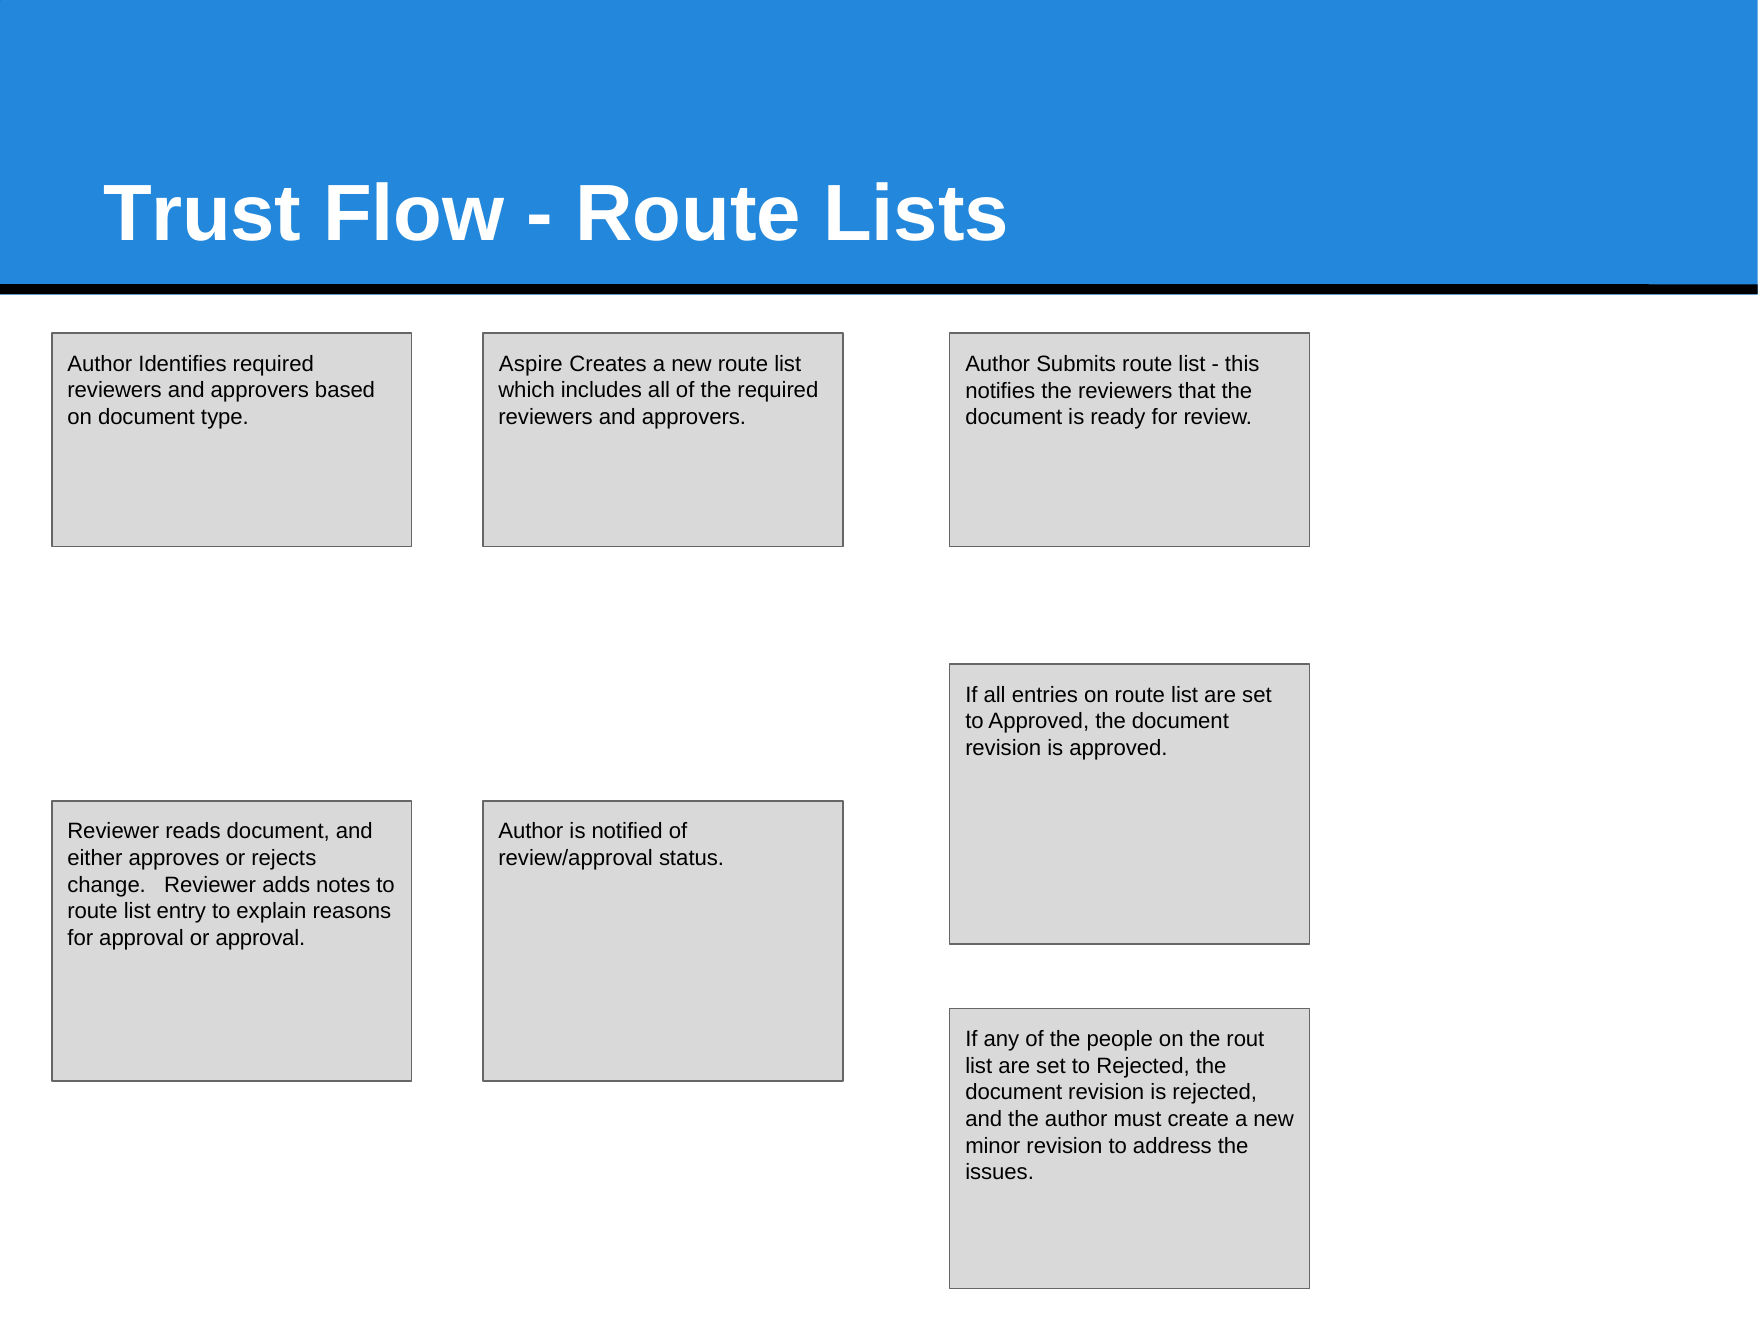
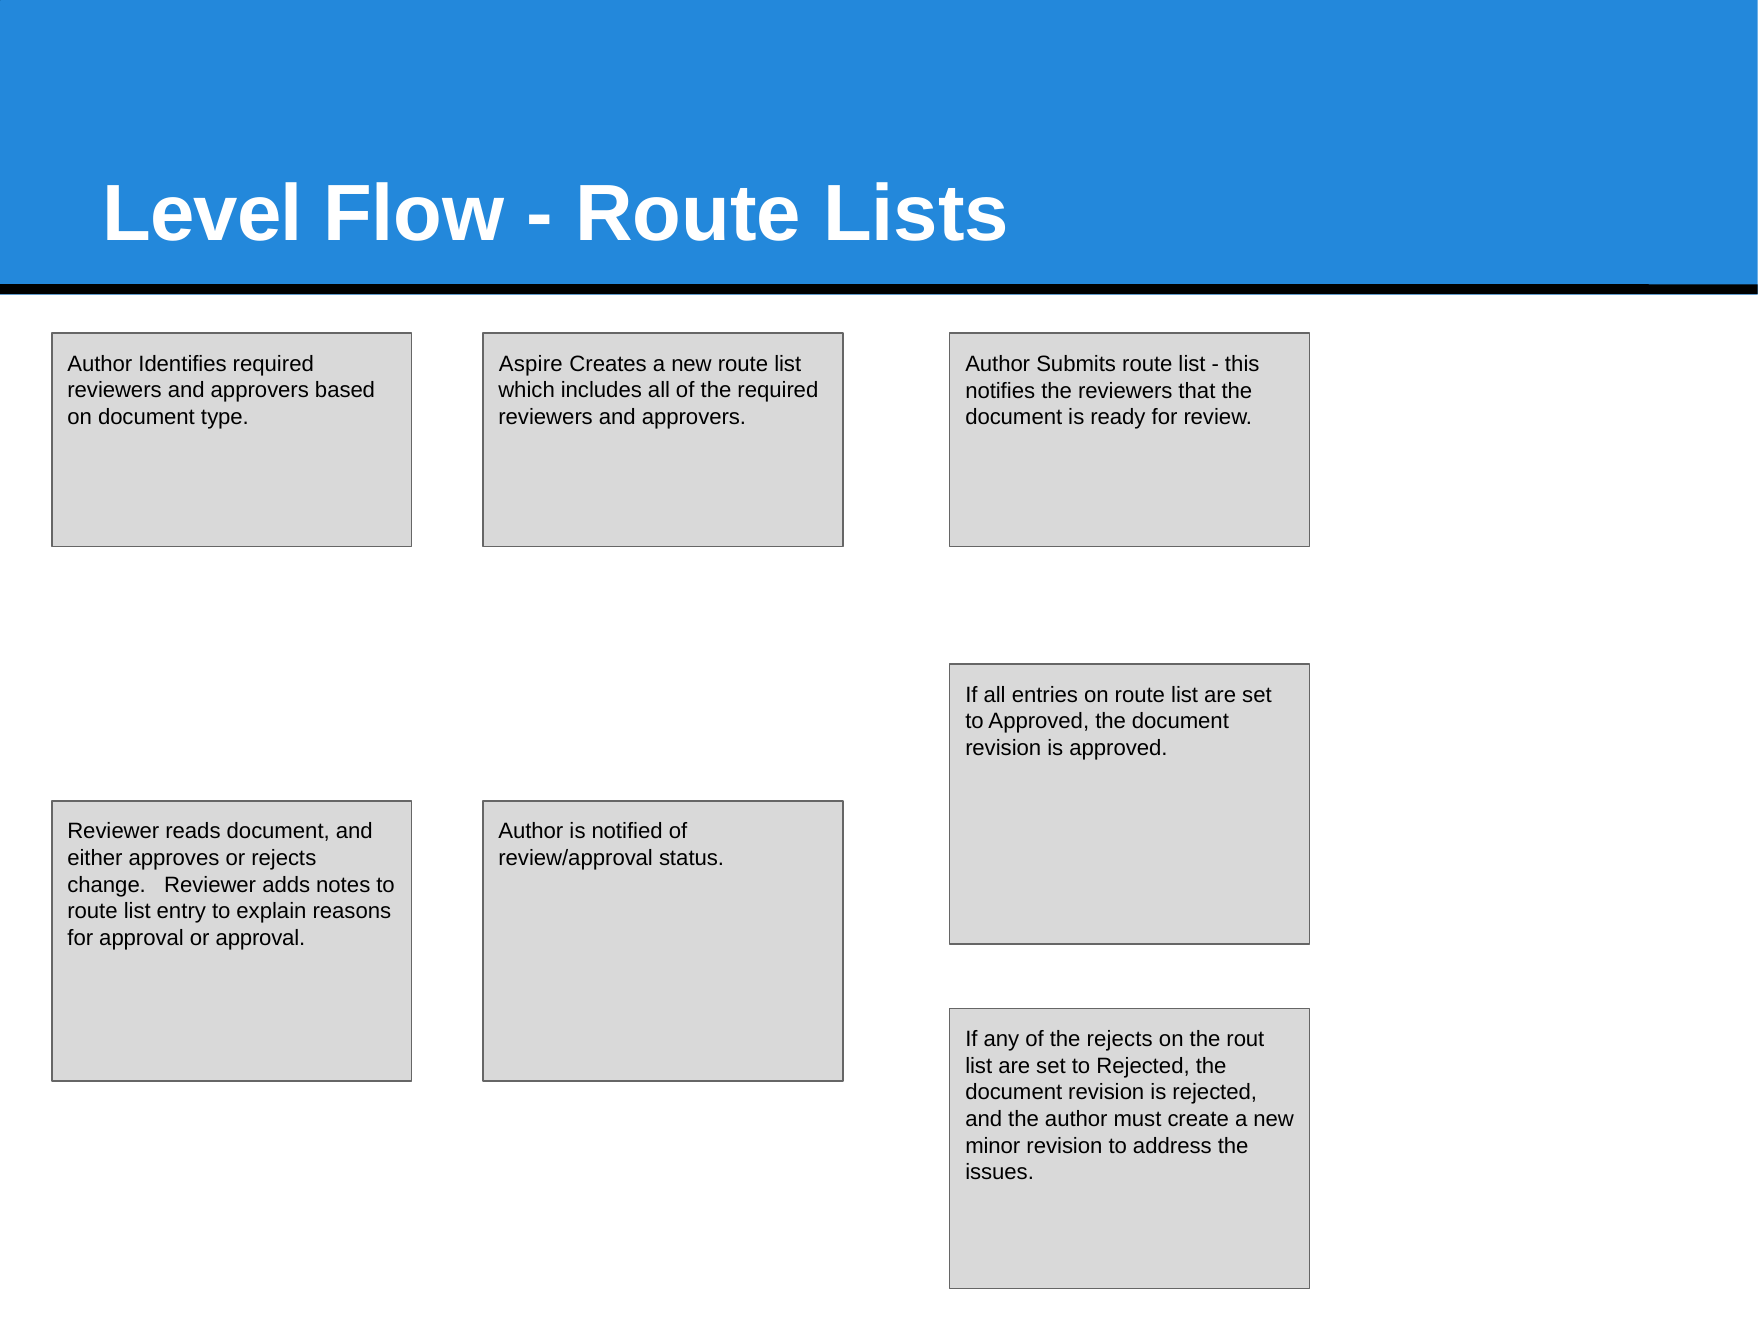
Trust: Trust -> Level
the people: people -> rejects
